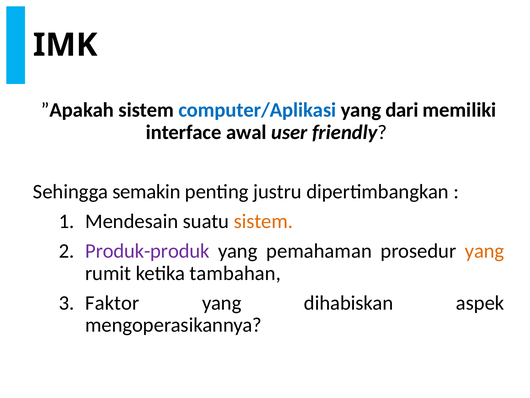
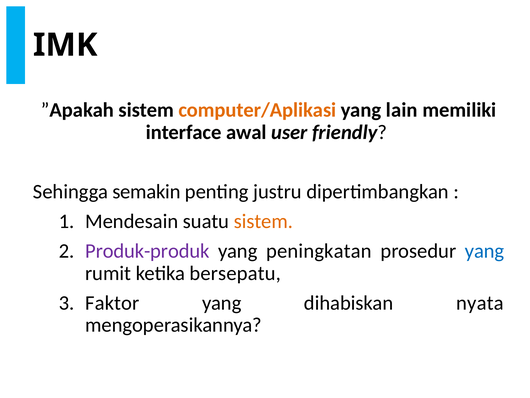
computer/Aplikasi colour: blue -> orange
dari: dari -> lain
pemahaman: pemahaman -> peningkatan
yang at (485, 251) colour: orange -> blue
tambahan: tambahan -> bersepatu
aspek: aspek -> nyata
